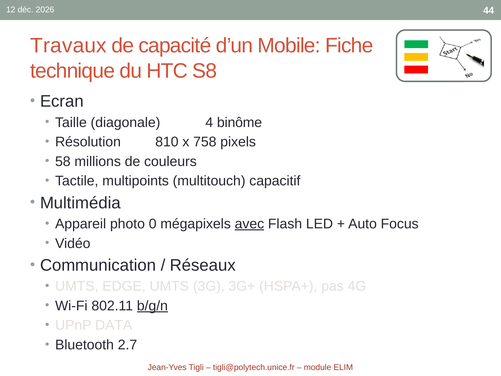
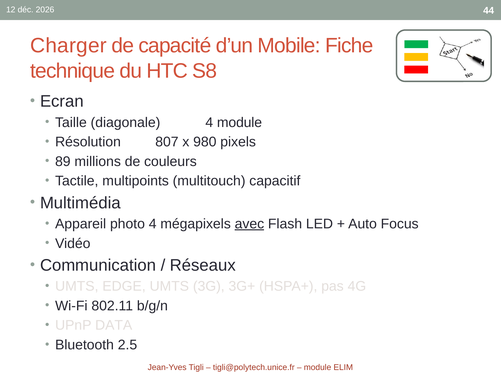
Travaux: Travaux -> Charger
4 binôme: binôme -> module
810: 810 -> 807
758: 758 -> 980
58: 58 -> 89
photo 0: 0 -> 4
b/g/n underline: present -> none
2.7: 2.7 -> 2.5
